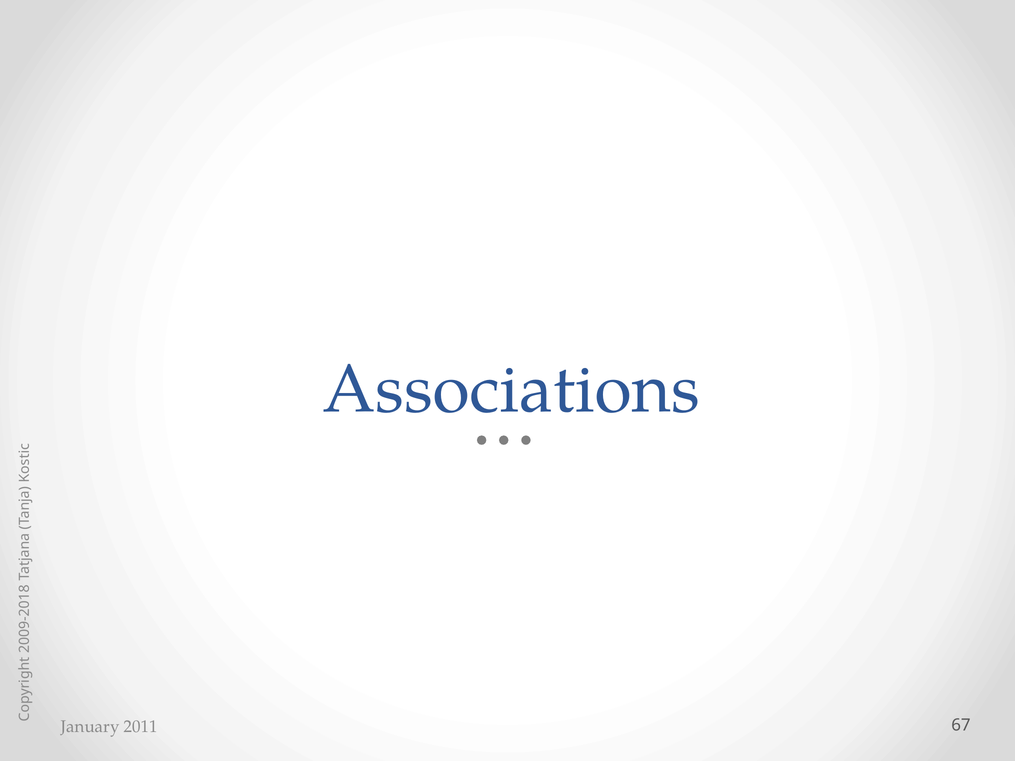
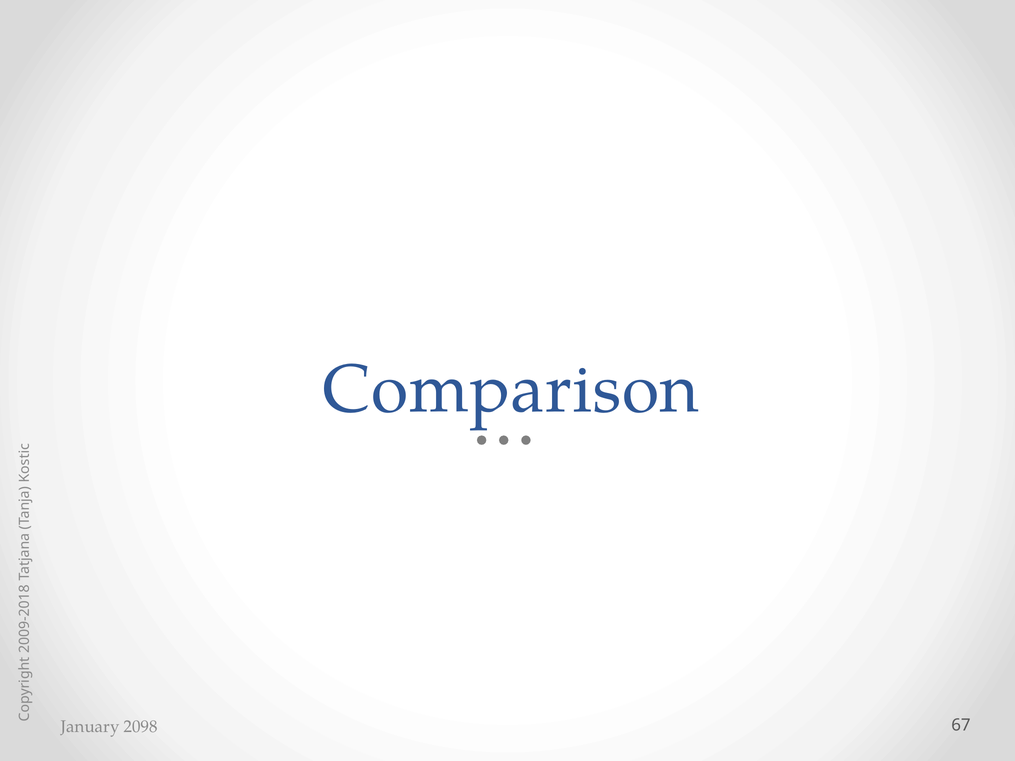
Associations: Associations -> Comparison
2011: 2011 -> 2098
